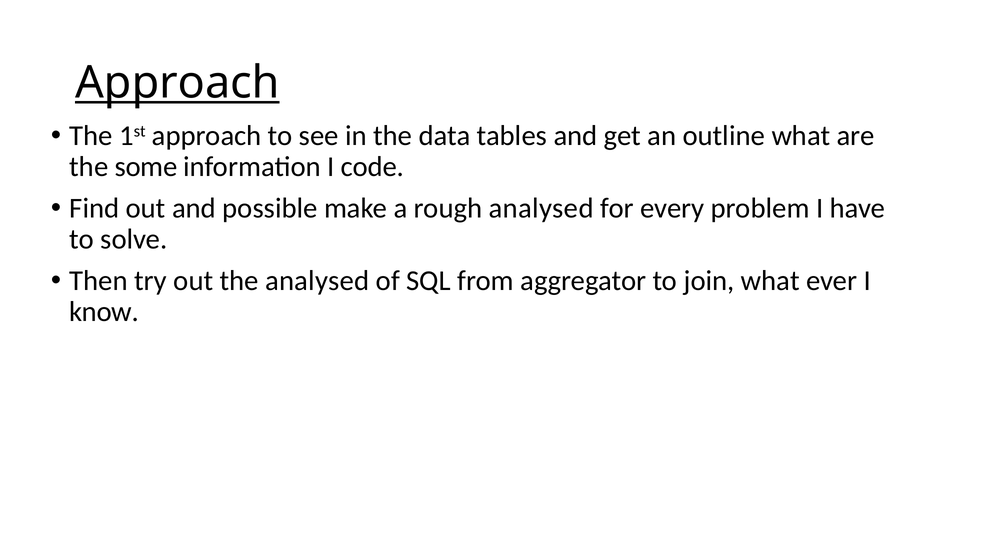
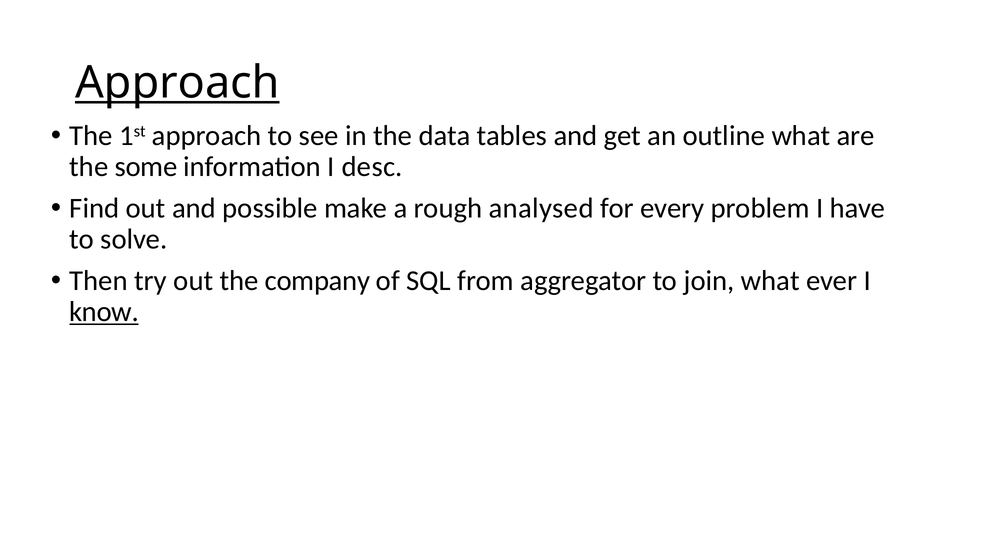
code: code -> desc
the analysed: analysed -> company
know underline: none -> present
